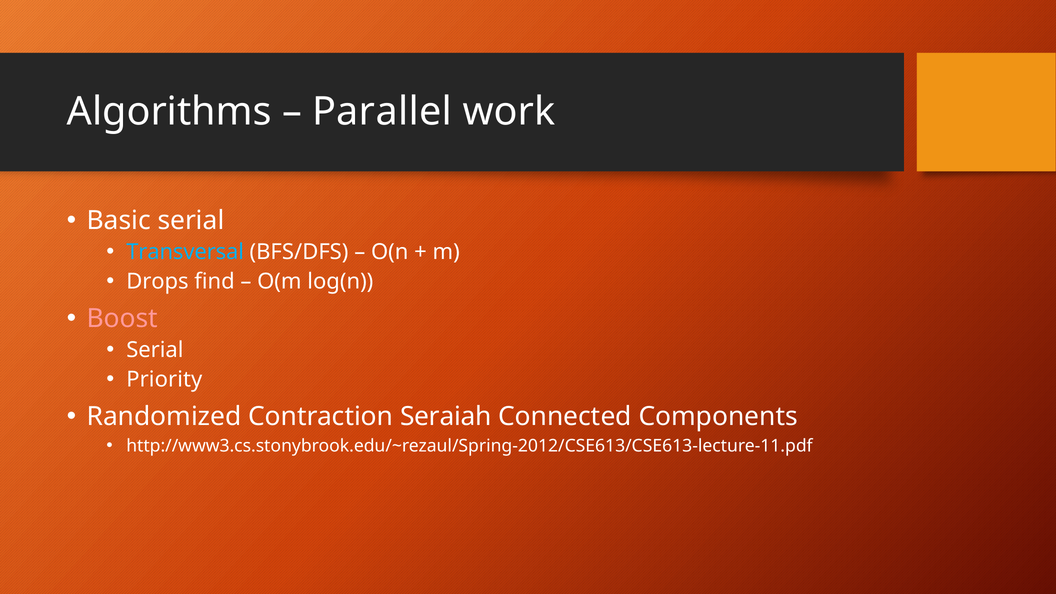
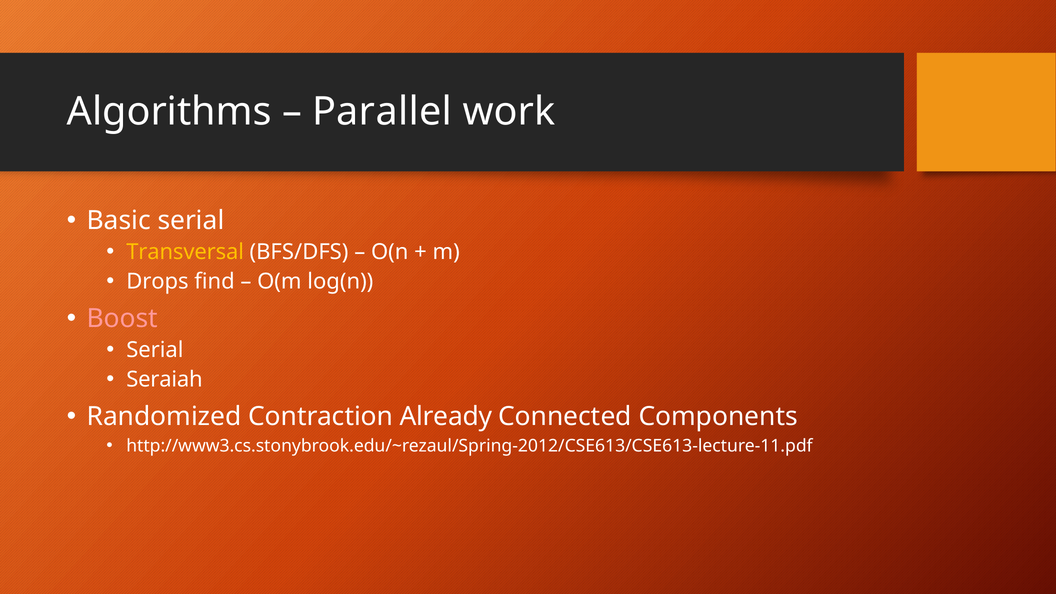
Transversal colour: light blue -> yellow
Priority: Priority -> Seraiah
Seraiah: Seraiah -> Already
